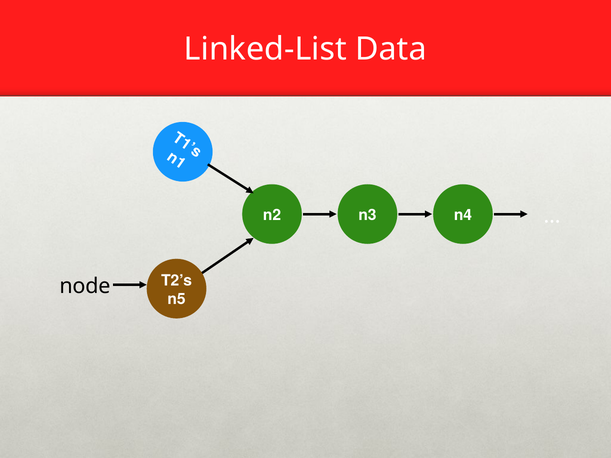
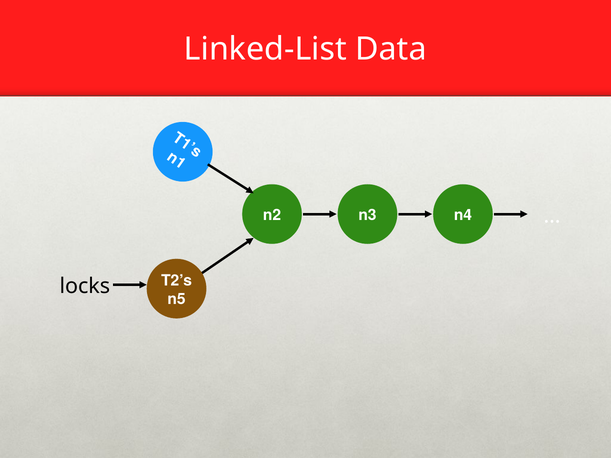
node: node -> locks
